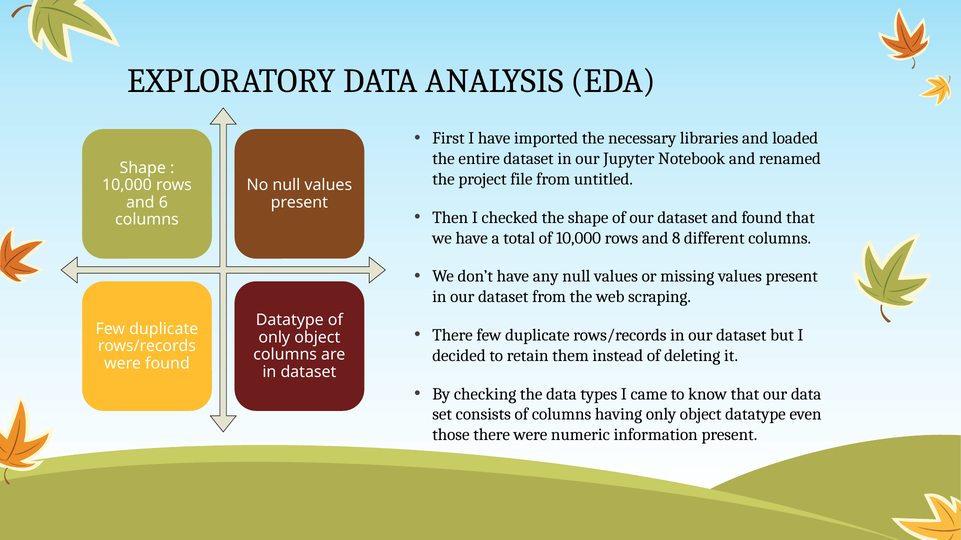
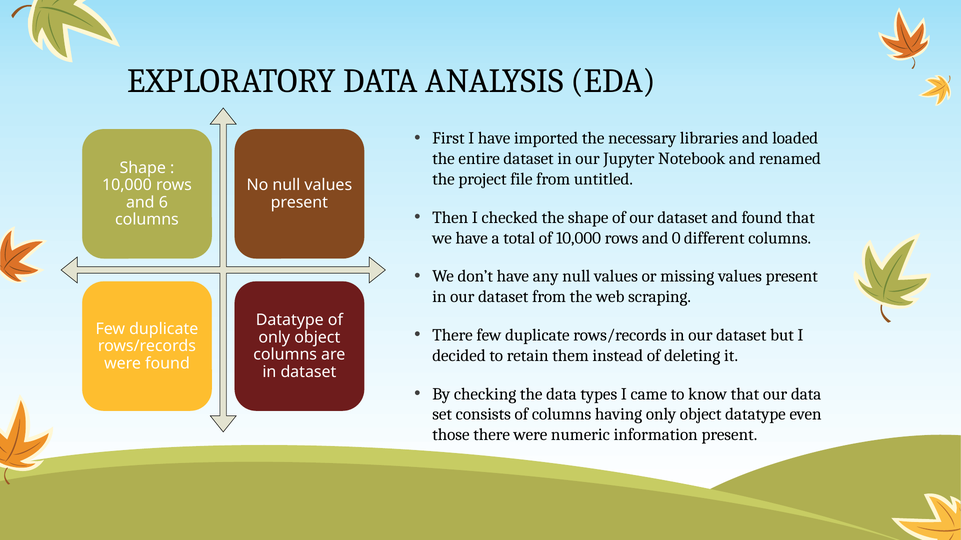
8: 8 -> 0
